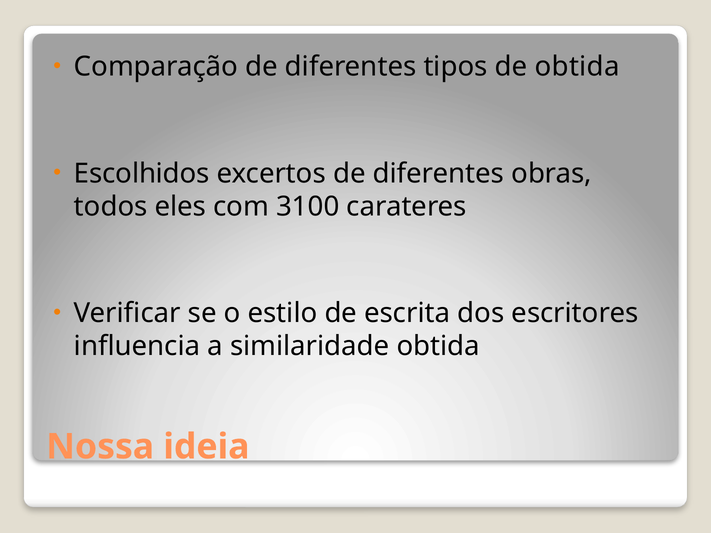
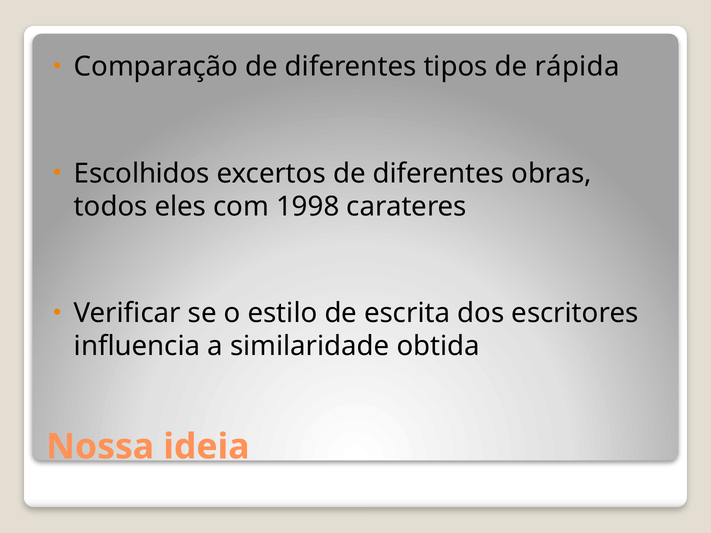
de obtida: obtida -> rápida
3100: 3100 -> 1998
